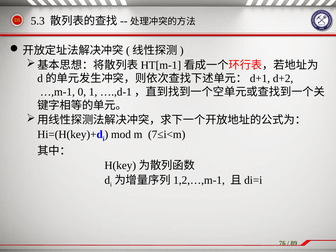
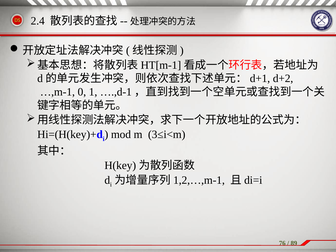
5.3: 5.3 -> 2.4
7≤i<m: 7≤i<m -> 3≤i<m
